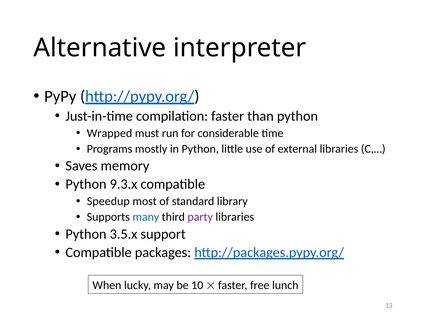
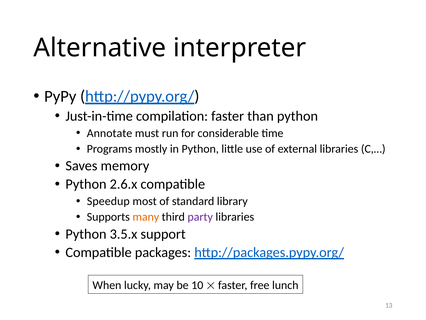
Wrapped: Wrapped -> Annotate
9.3.x: 9.3.x -> 2.6.x
many colour: blue -> orange
